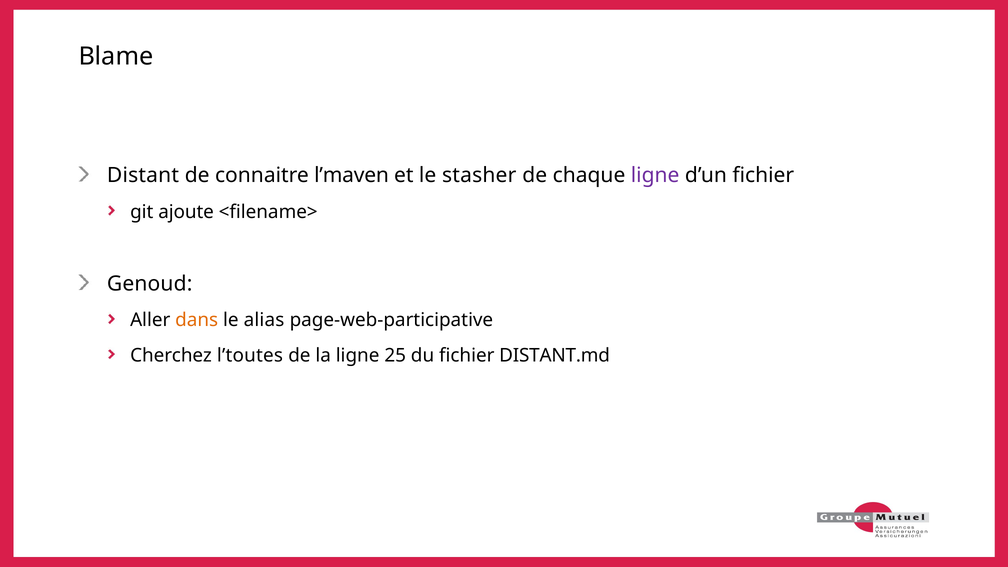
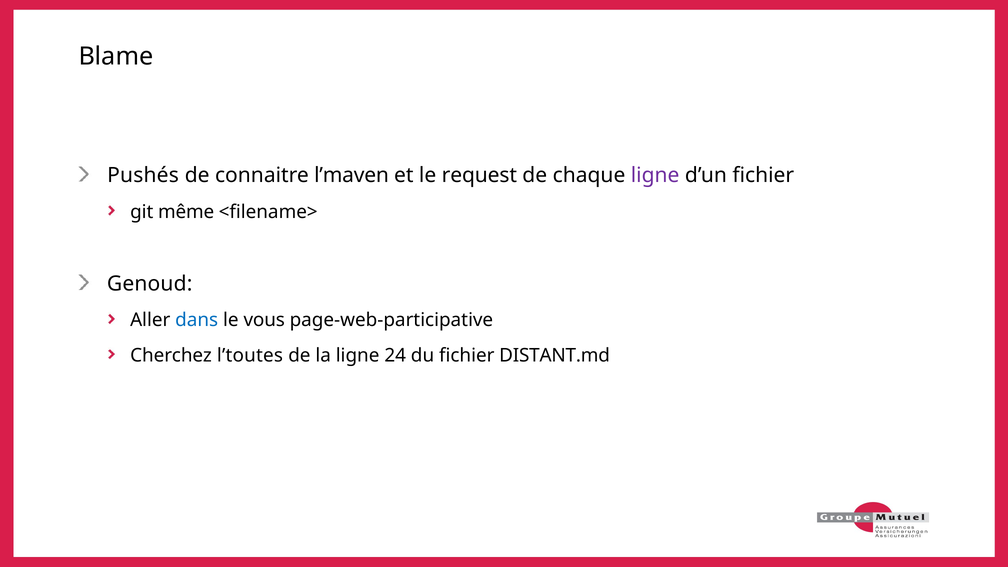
Distant: Distant -> Pushés
stasher: stasher -> request
ajoute: ajoute -> même
dans colour: orange -> blue
alias: alias -> vous
25: 25 -> 24
